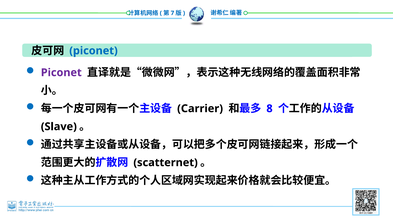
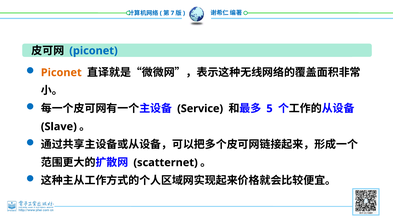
Piconet at (61, 73) colour: purple -> orange
Carrier: Carrier -> Service
8: 8 -> 5
